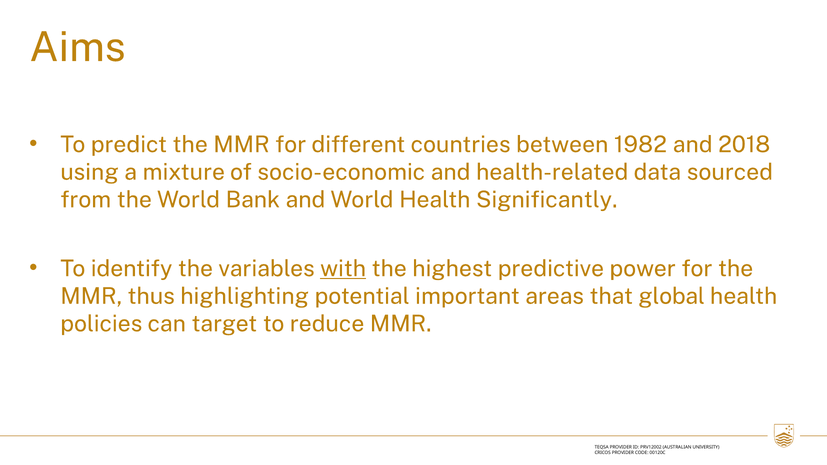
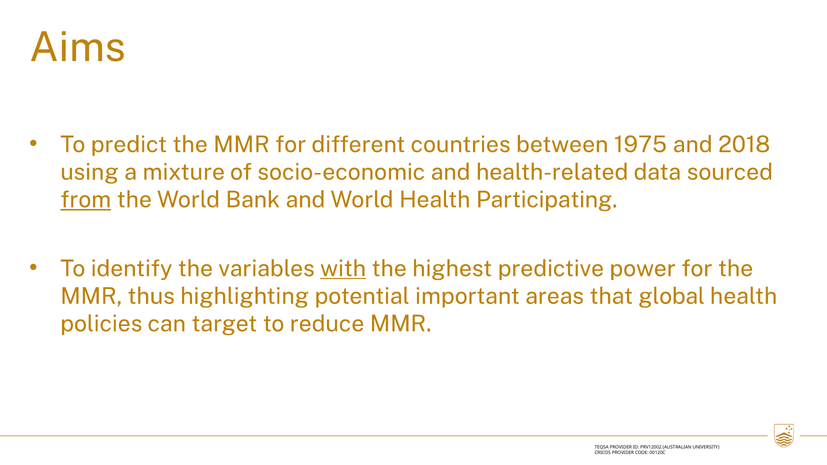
1982: 1982 -> 1975
from underline: none -> present
Significantly: Significantly -> Participating
